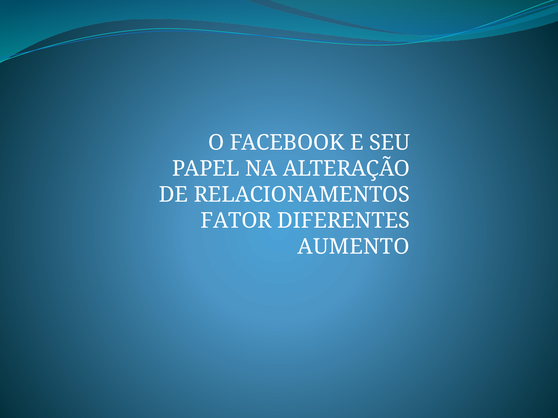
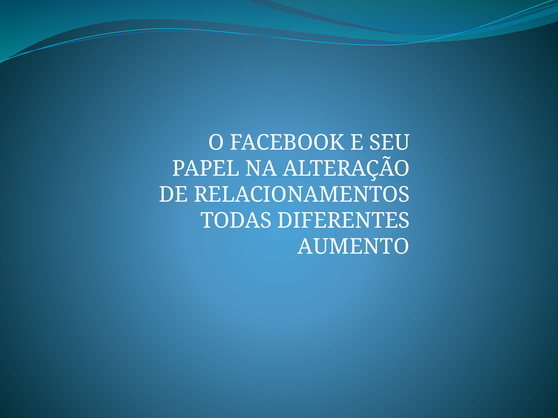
FATOR: FATOR -> TODAS
